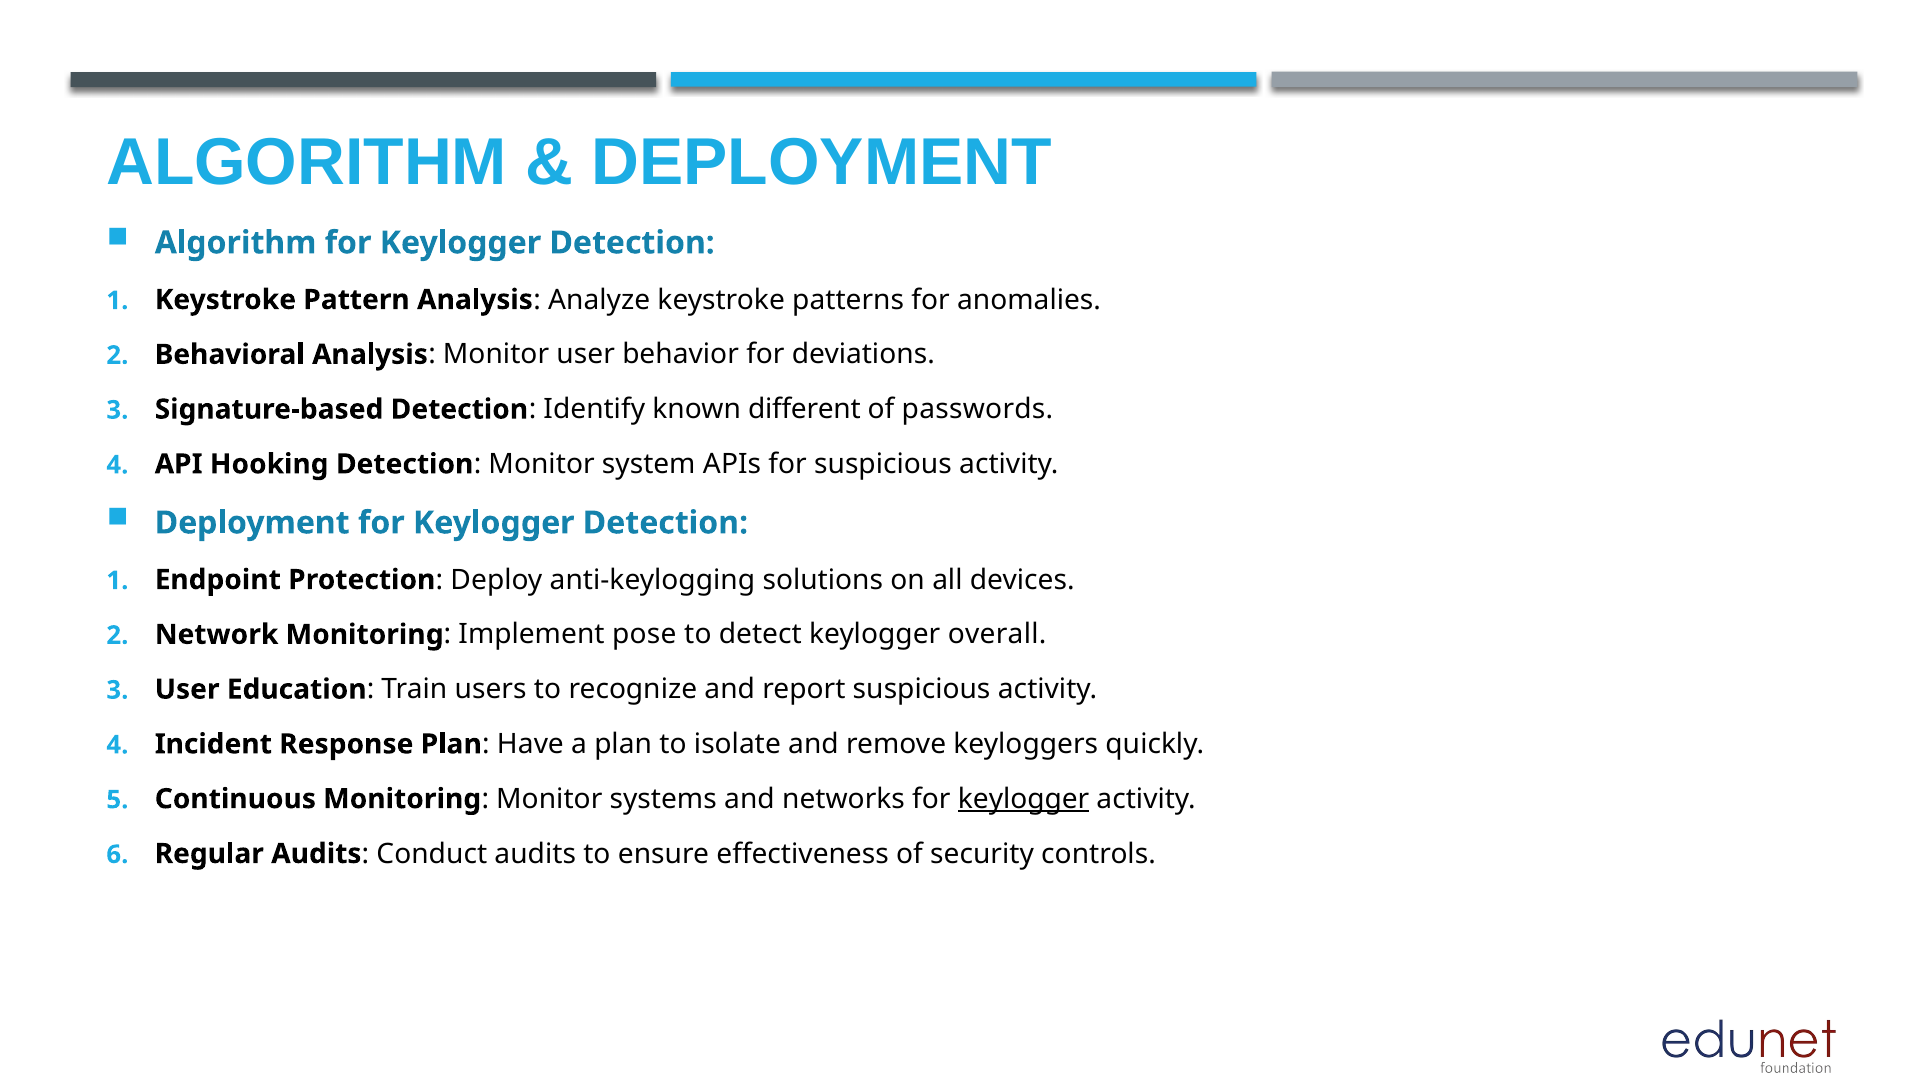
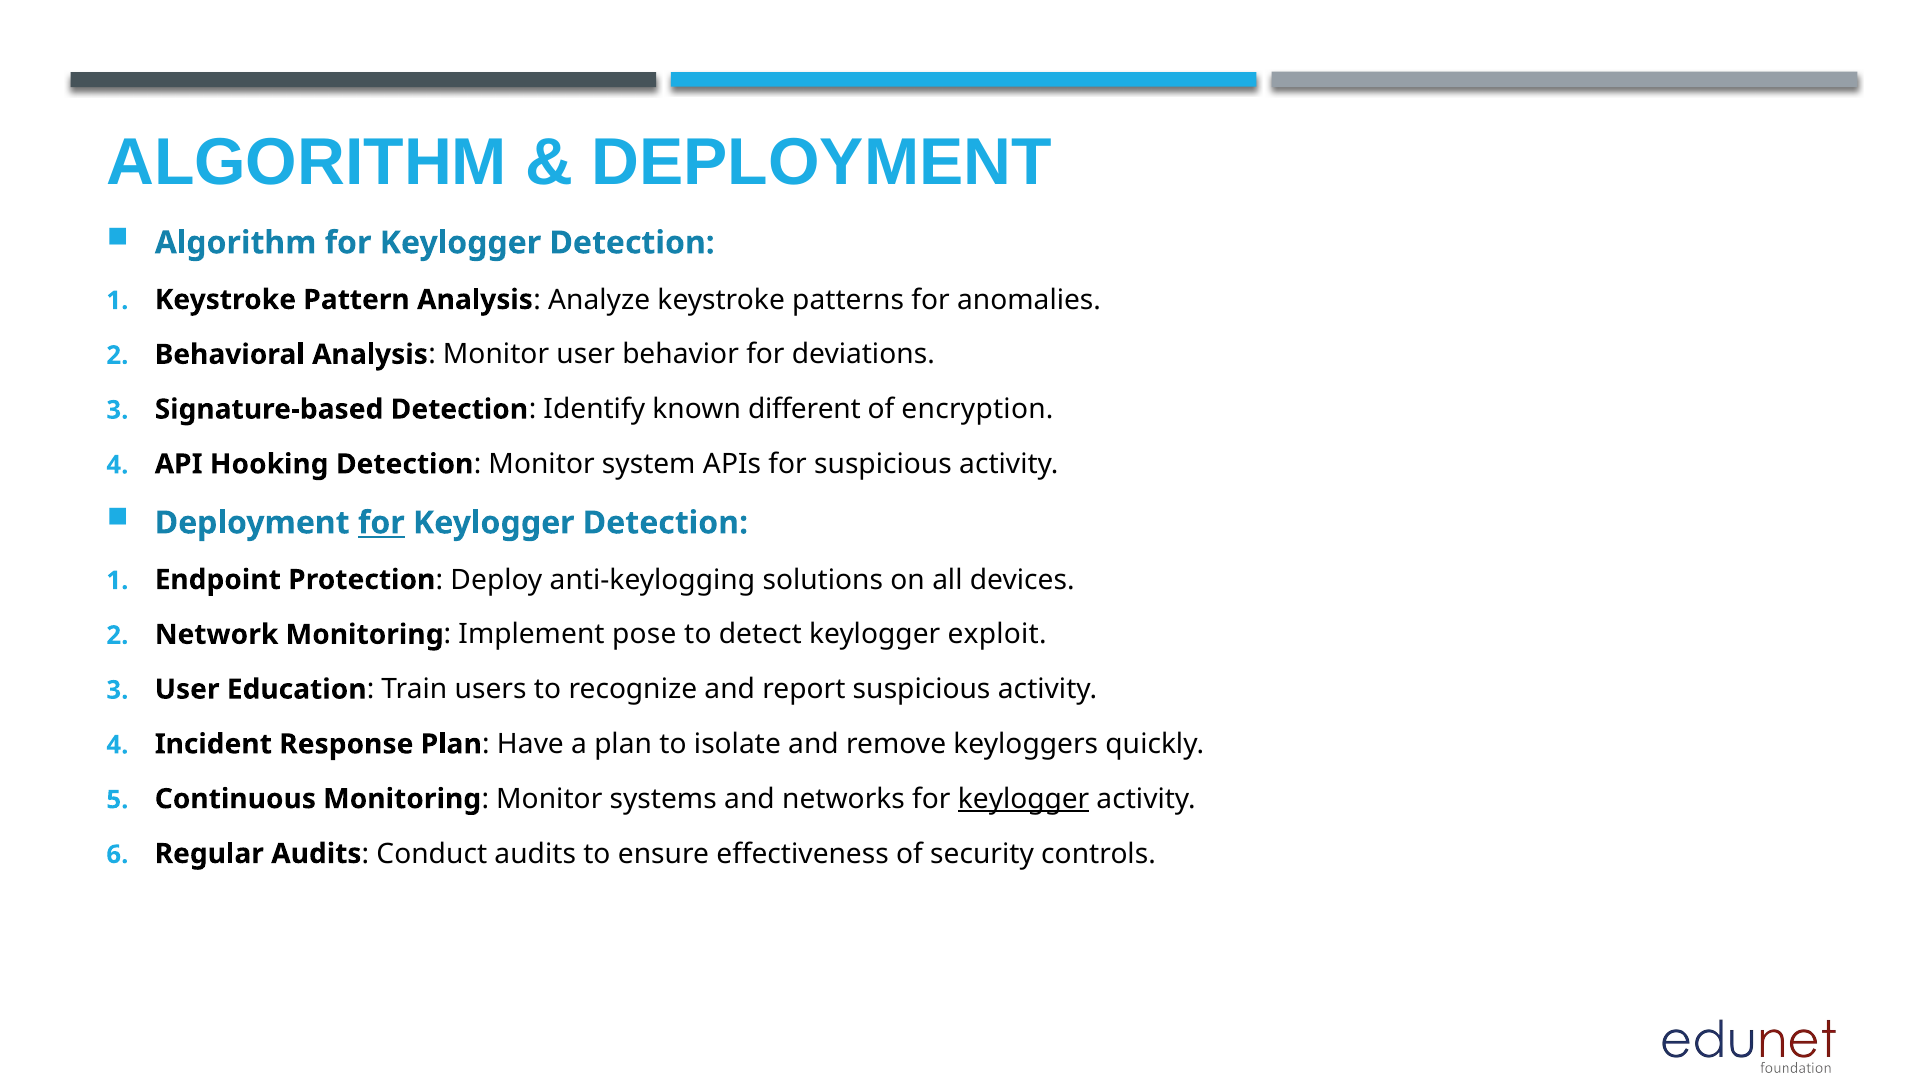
passwords: passwords -> encryption
for at (381, 523) underline: none -> present
overall: overall -> exploit
